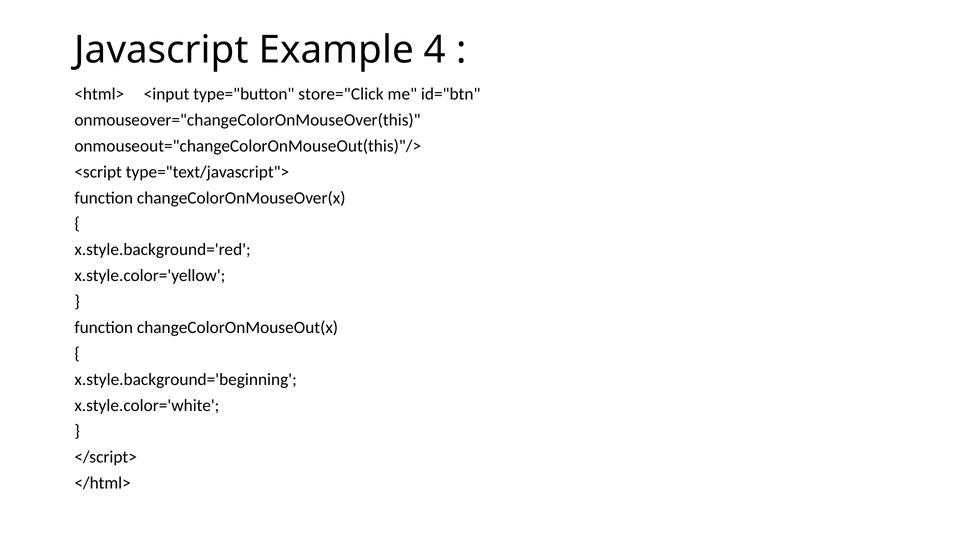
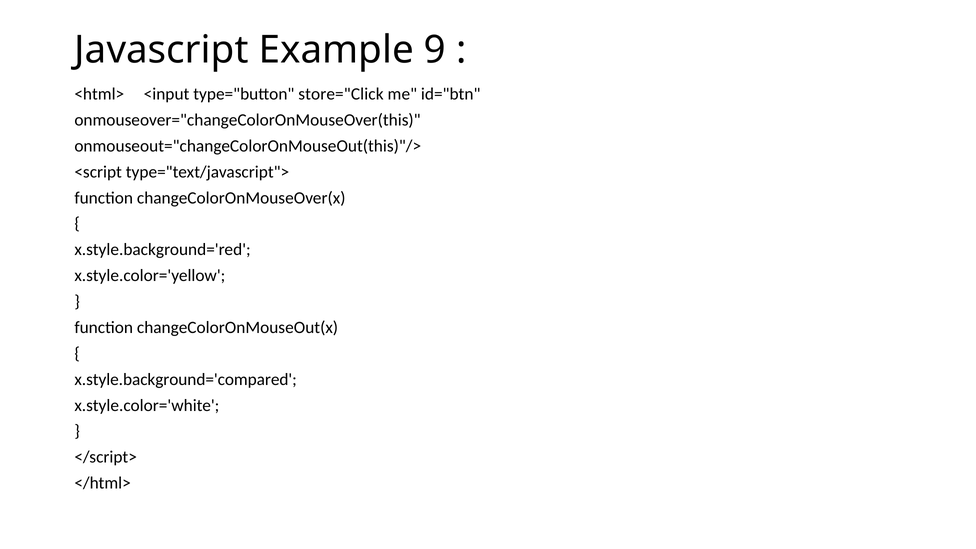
4: 4 -> 9
x.style.background='beginning: x.style.background='beginning -> x.style.background='compared
